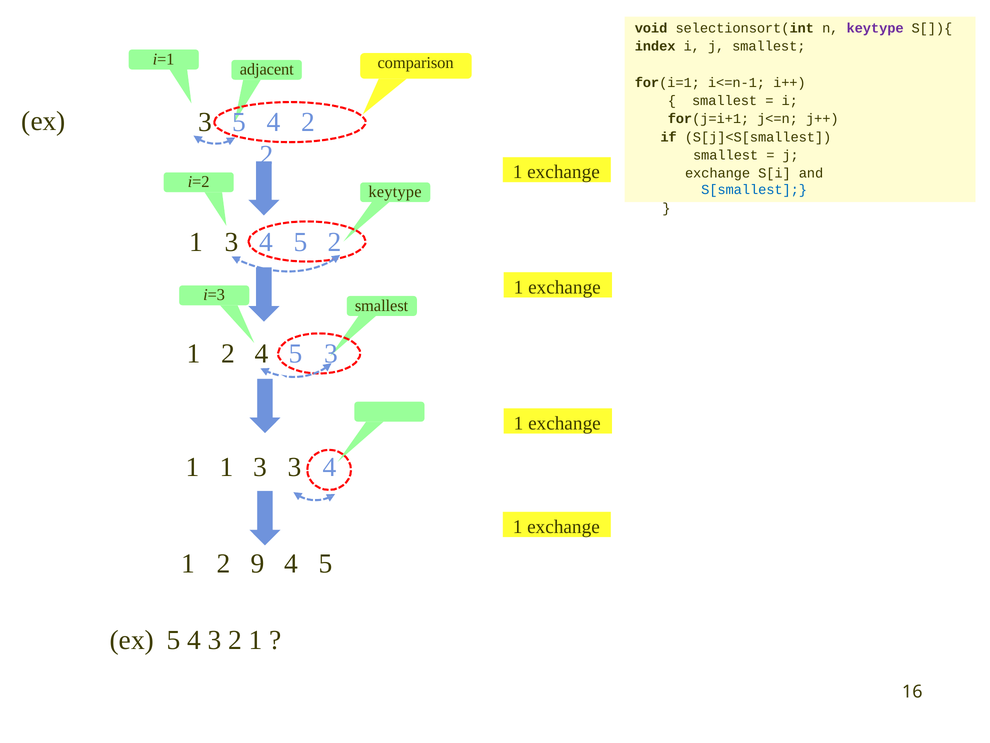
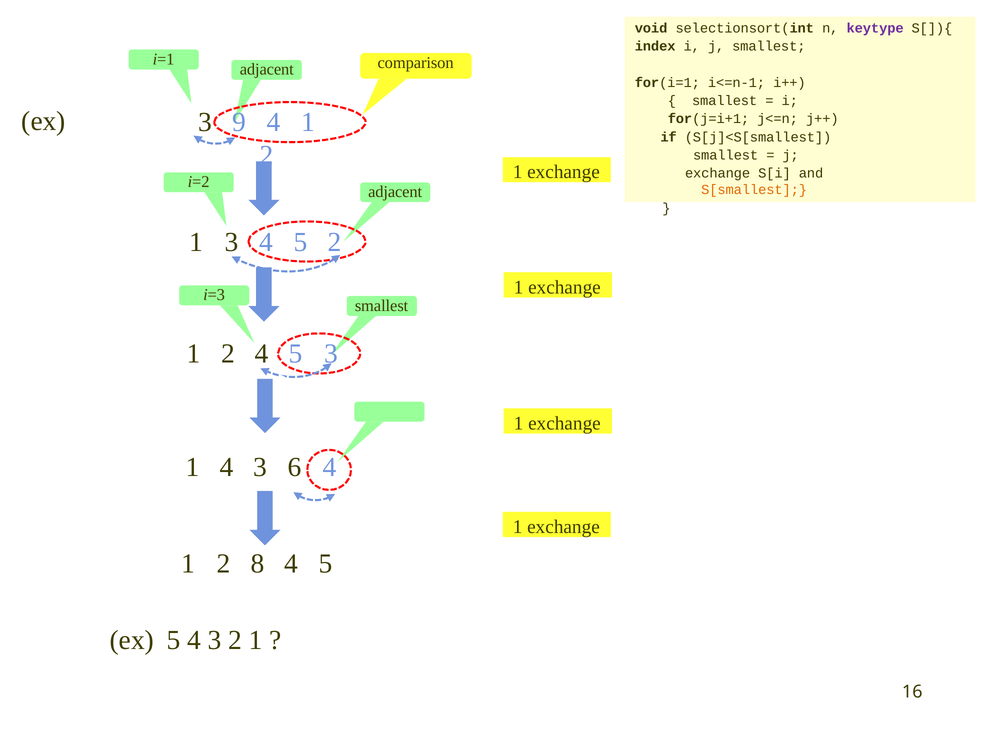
3 5: 5 -> 9
4 2: 2 -> 1
keytype at (395, 192): keytype -> adjacent
S[smallest colour: blue -> orange
1 1: 1 -> 4
3 3: 3 -> 6
9: 9 -> 8
